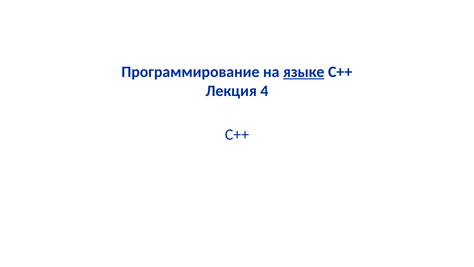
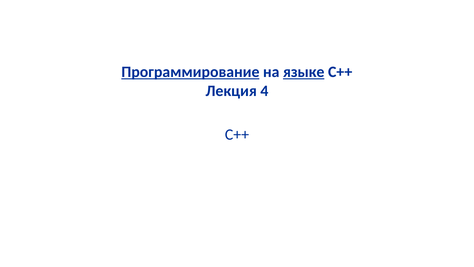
Программирование underline: none -> present
